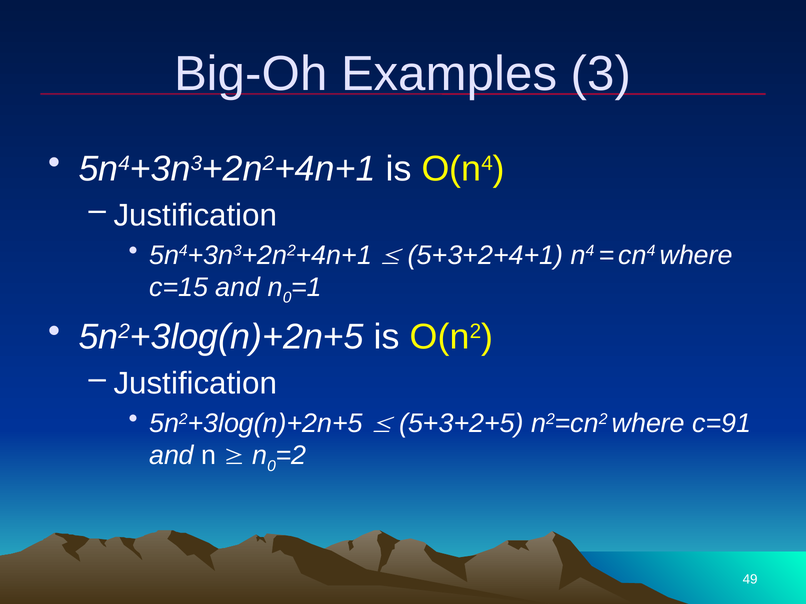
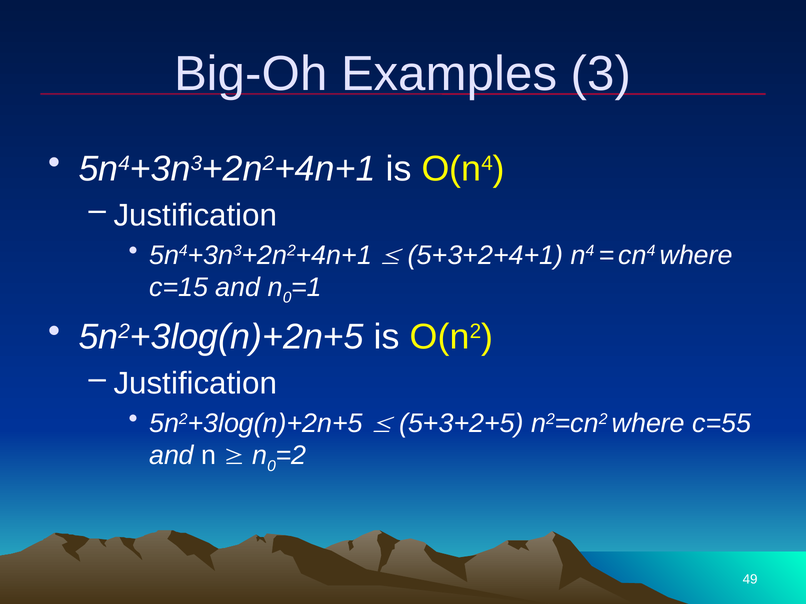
c=91: c=91 -> c=55
